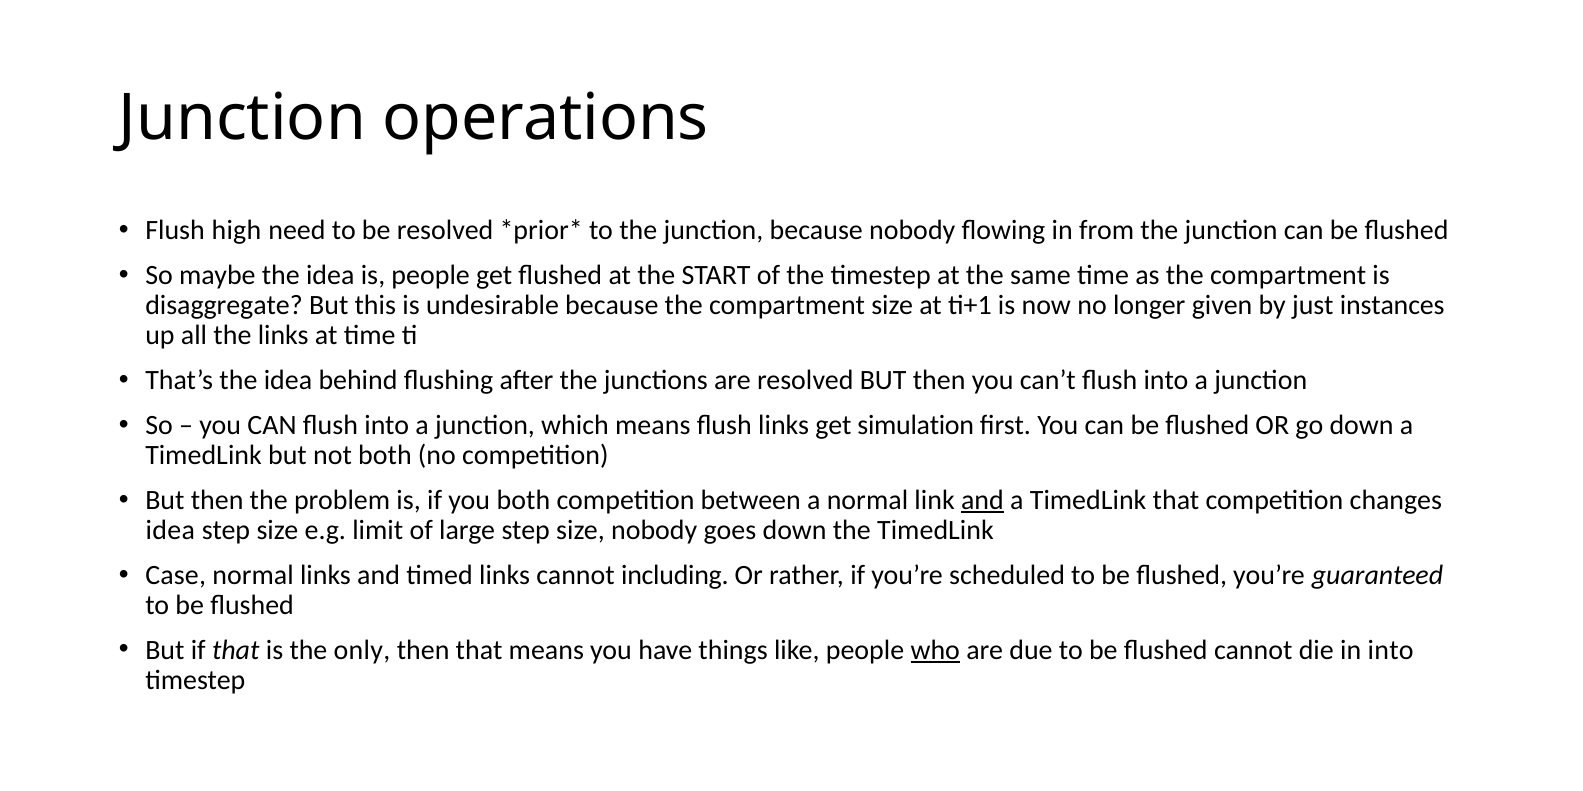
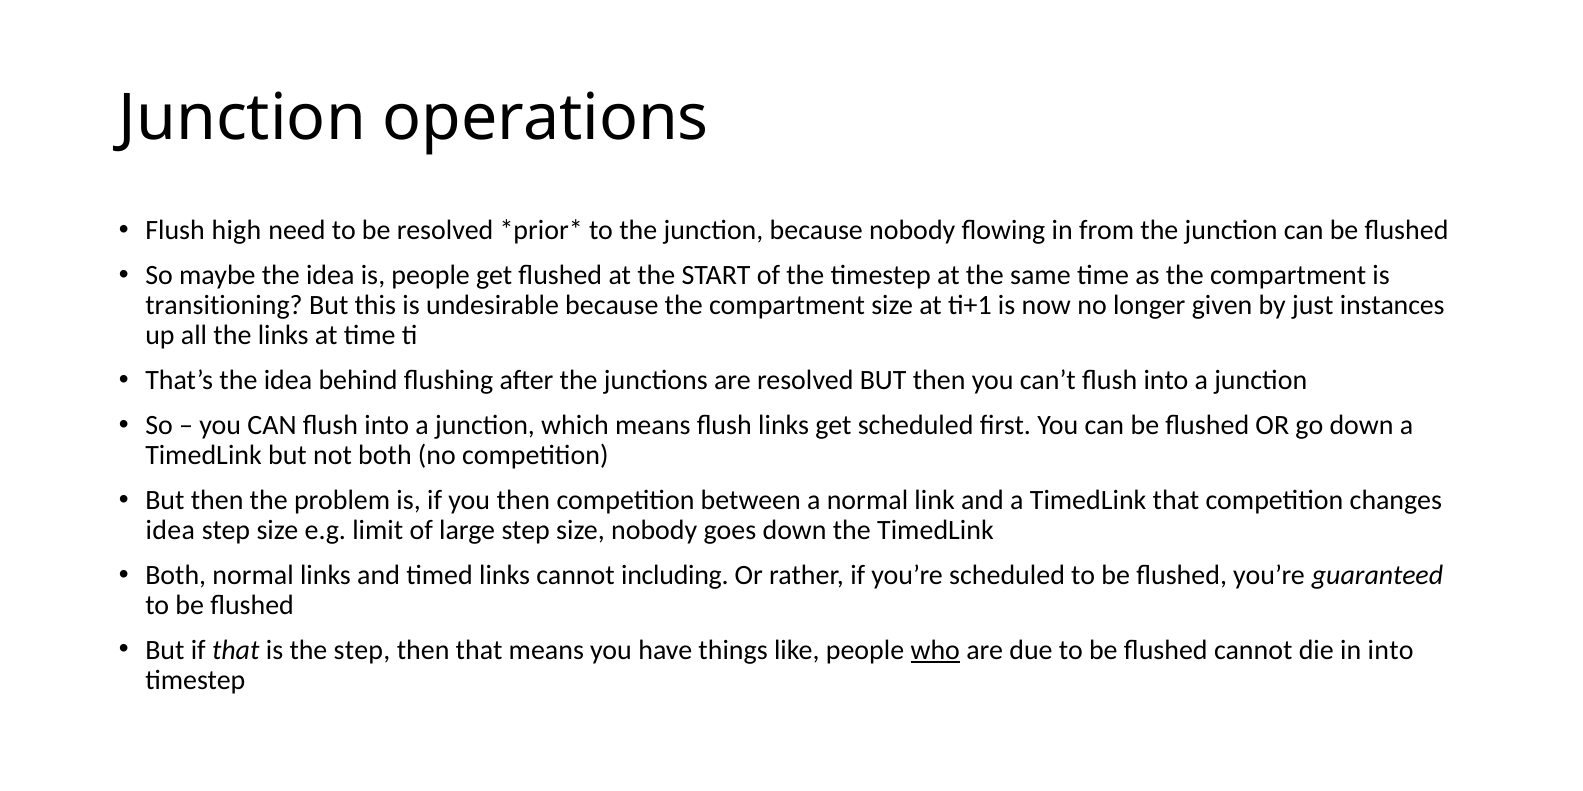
disaggregate: disaggregate -> transitioning
get simulation: simulation -> scheduled
you both: both -> then
and at (982, 500) underline: present -> none
Case at (176, 575): Case -> Both
the only: only -> step
